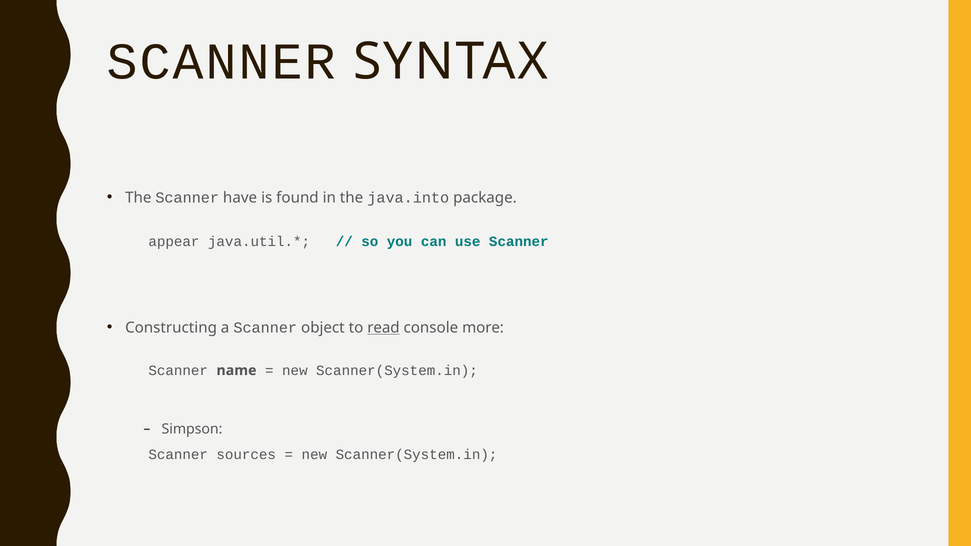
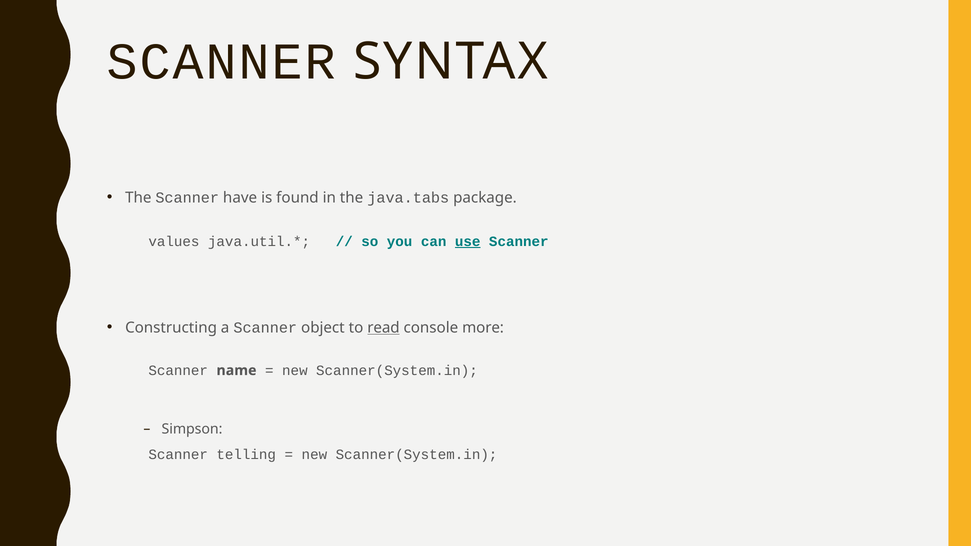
java.into: java.into -> java.tabs
appear: appear -> values
use underline: none -> present
sources: sources -> telling
